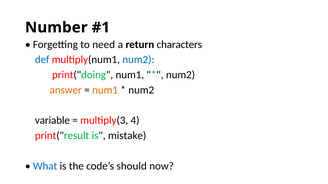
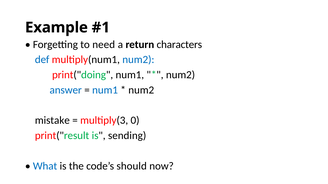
Number: Number -> Example
answer colour: orange -> blue
num1 at (105, 90) colour: orange -> blue
variable: variable -> mistake
4: 4 -> 0
mistake: mistake -> sending
